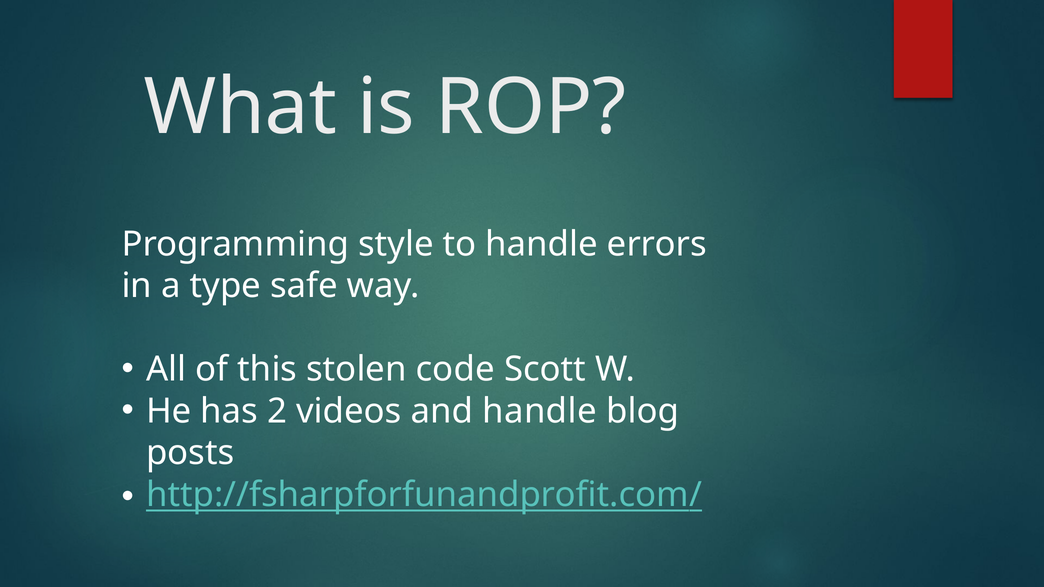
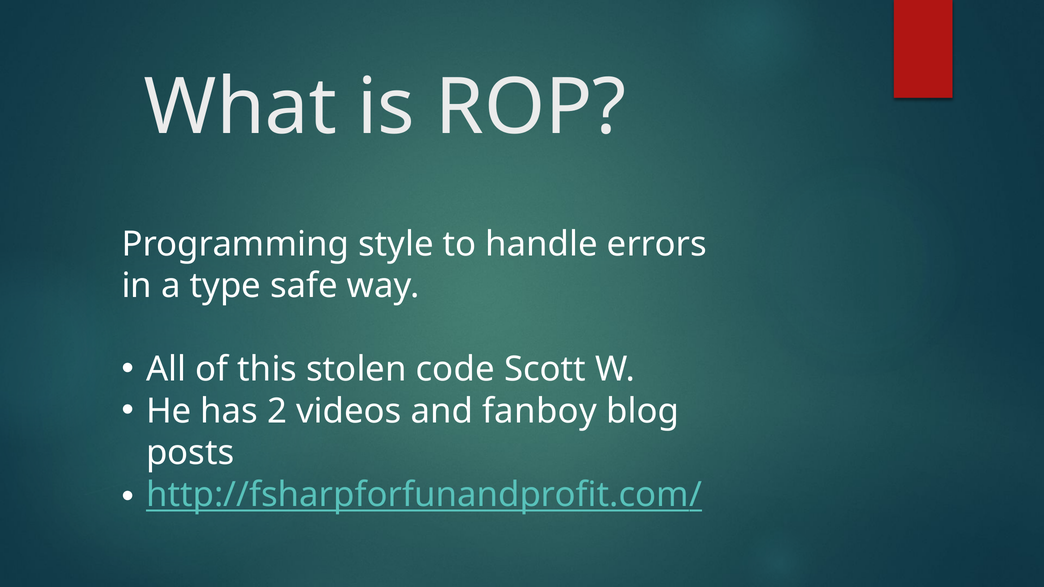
and handle: handle -> fanboy
